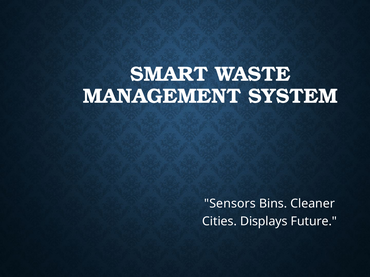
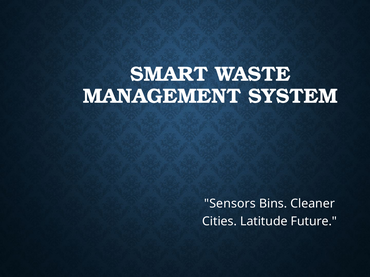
Displays: Displays -> Latitude
